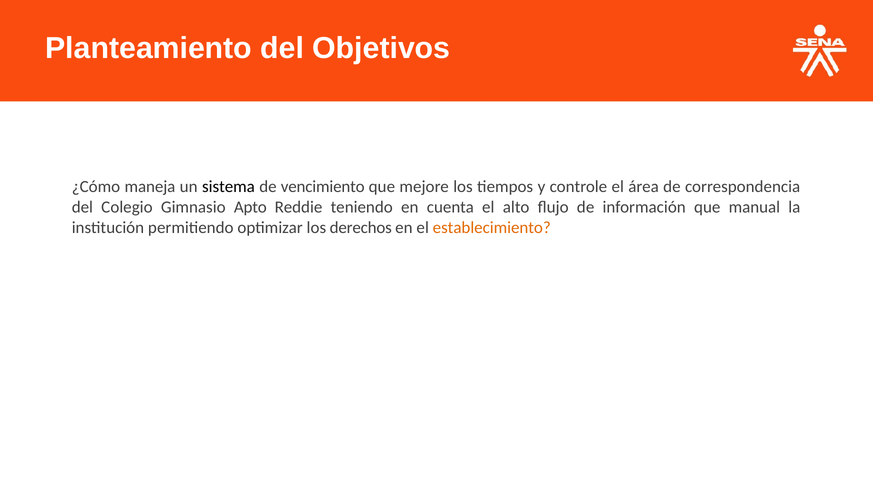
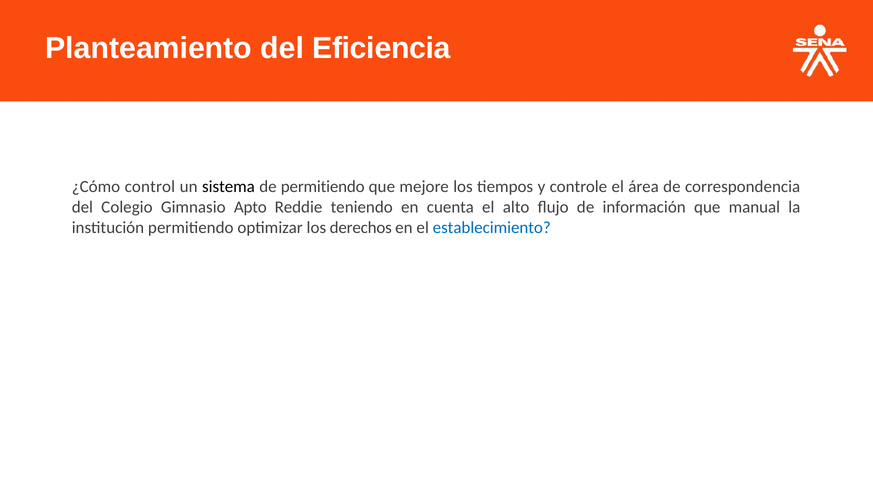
Objetivos: Objetivos -> Eficiencia
maneja: maneja -> control
de vencimiento: vencimiento -> permitiendo
establecimiento colour: orange -> blue
